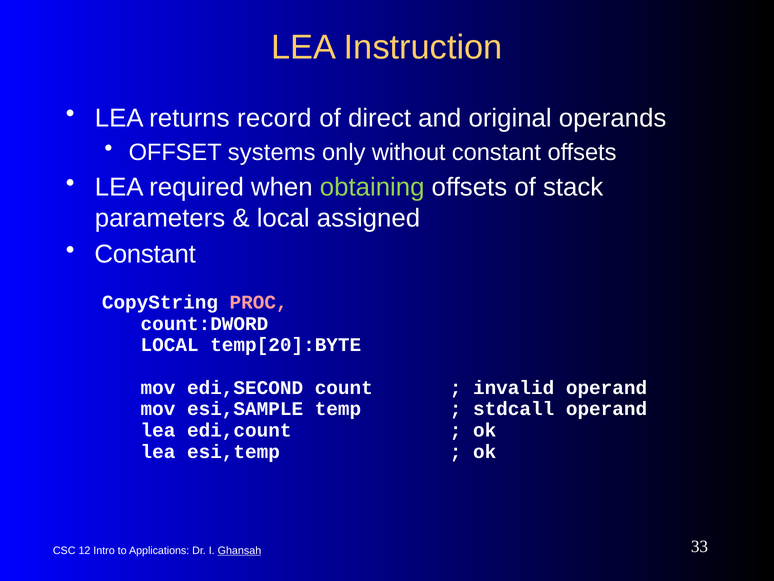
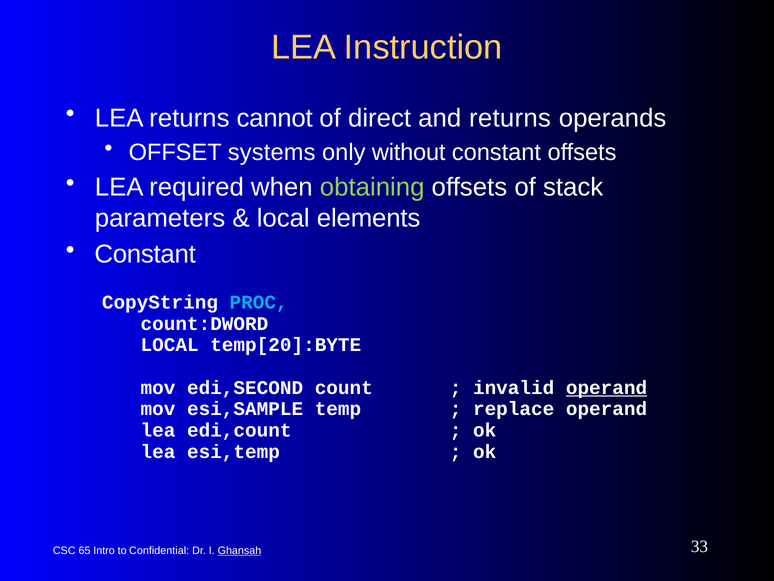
record: record -> cannot
and original: original -> returns
assigned: assigned -> elements
PROC colour: pink -> light blue
operand at (607, 387) underline: none -> present
stdcall: stdcall -> replace
12: 12 -> 65
Applications: Applications -> Confidential
